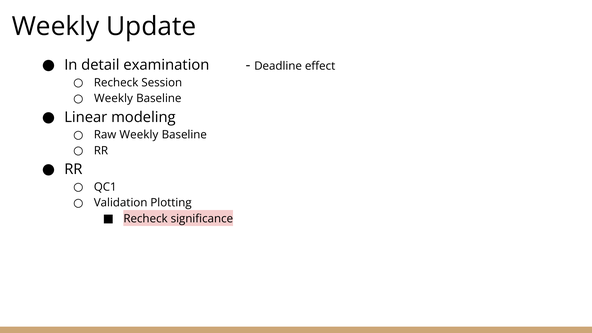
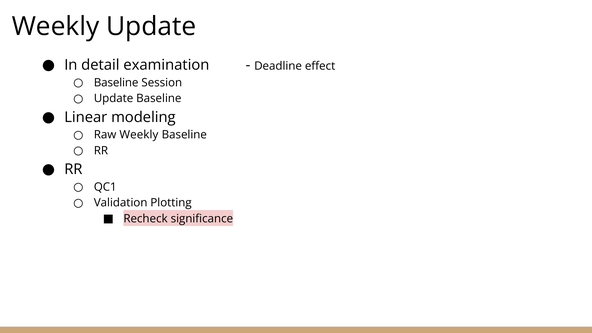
Recheck at (116, 83): Recheck -> Baseline
Weekly at (113, 98): Weekly -> Update
